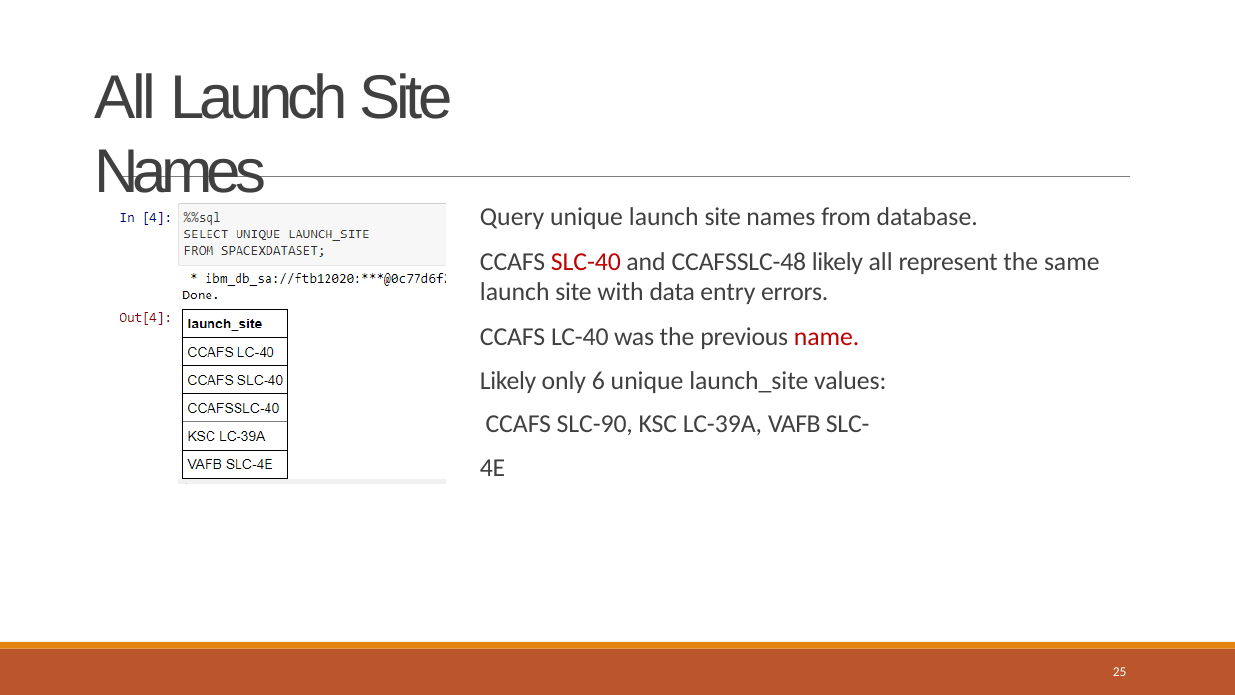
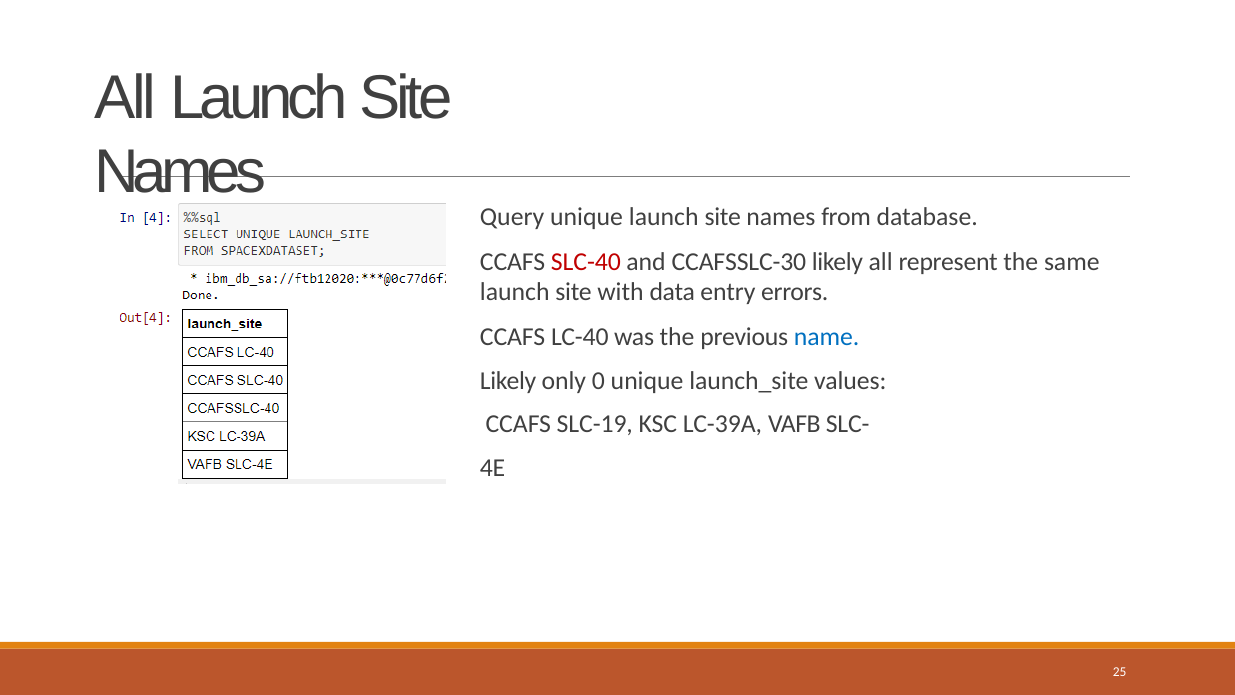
CCAFSSLC-48: CCAFSSLC-48 -> CCAFSSLC-30
name colour: red -> blue
6: 6 -> 0
SLC-90: SLC-90 -> SLC-19
